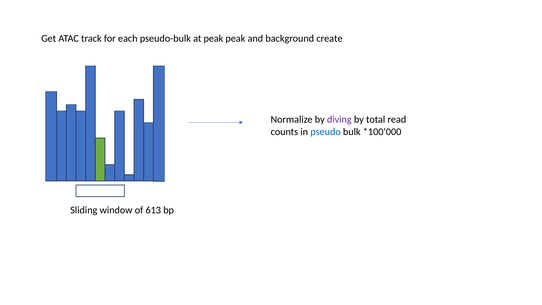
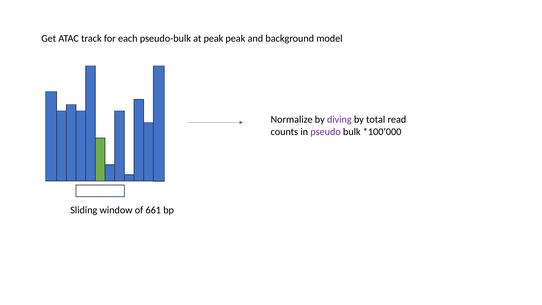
create: create -> model
pseudo colour: blue -> purple
613: 613 -> 661
